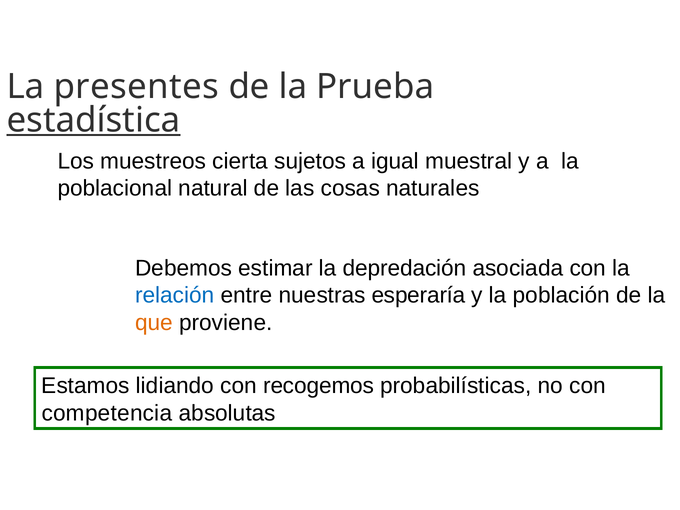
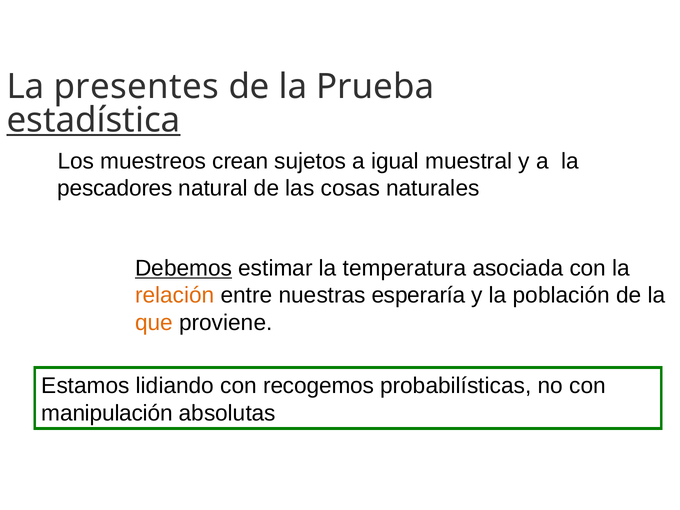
cierta: cierta -> crean
poblacional: poblacional -> pescadores
Debemos underline: none -> present
depredación: depredación -> temperatura
relación colour: blue -> orange
competencia: competencia -> manipulación
